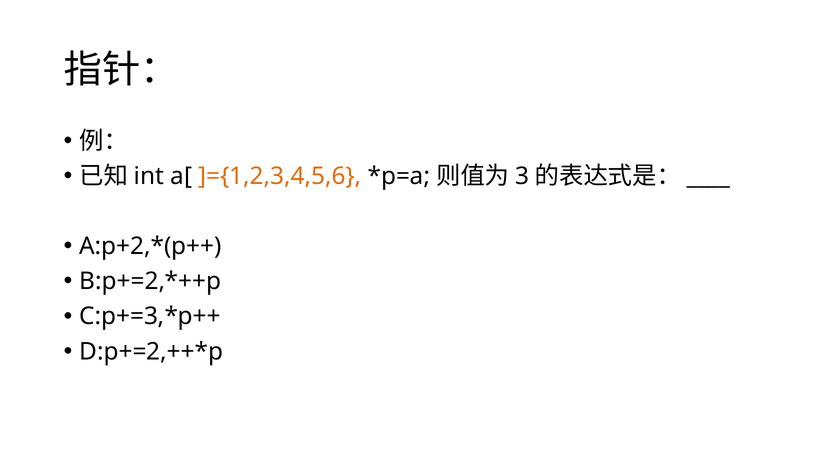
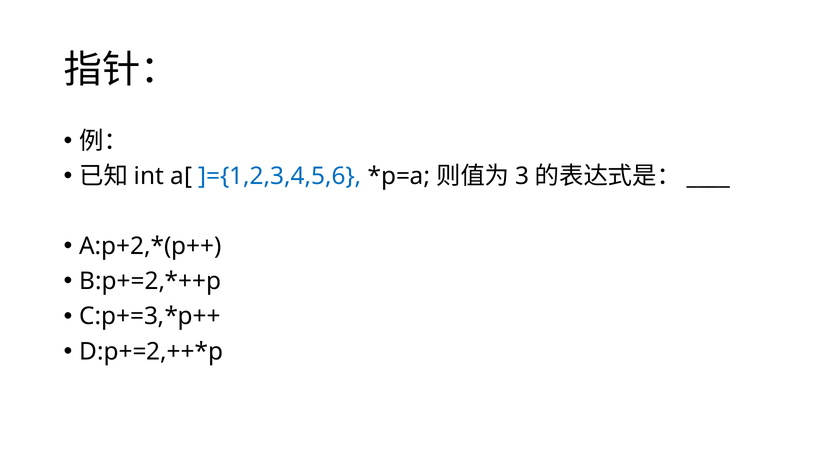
]={1,2,3,4,5,6 colour: orange -> blue
